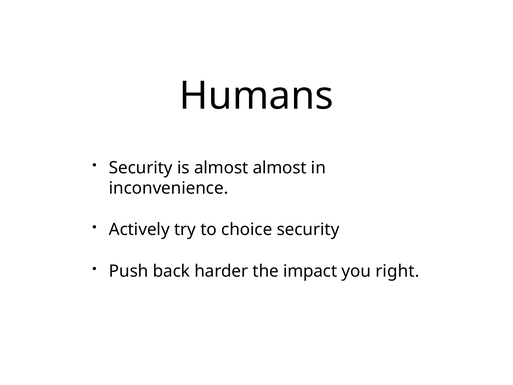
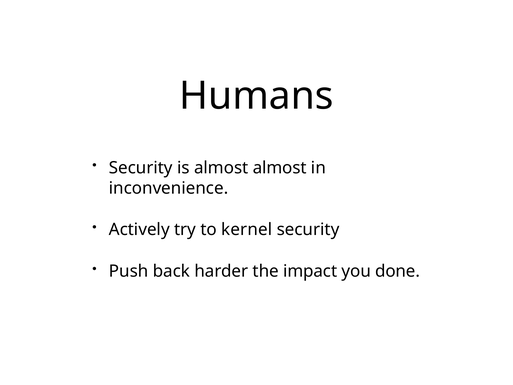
choice: choice -> kernel
right: right -> done
